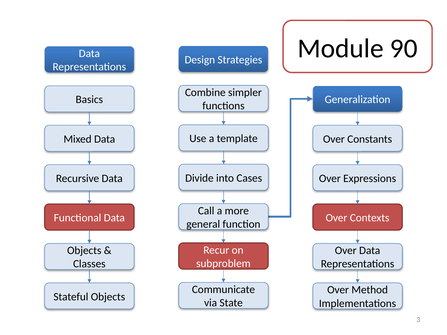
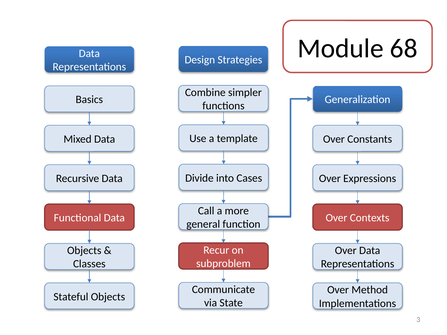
90: 90 -> 68
